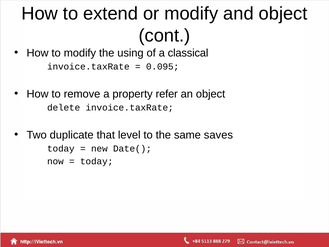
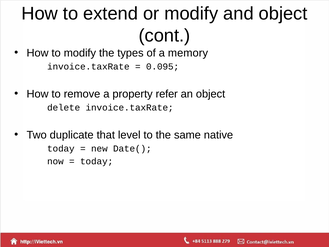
using: using -> types
classical: classical -> memory
saves: saves -> native
